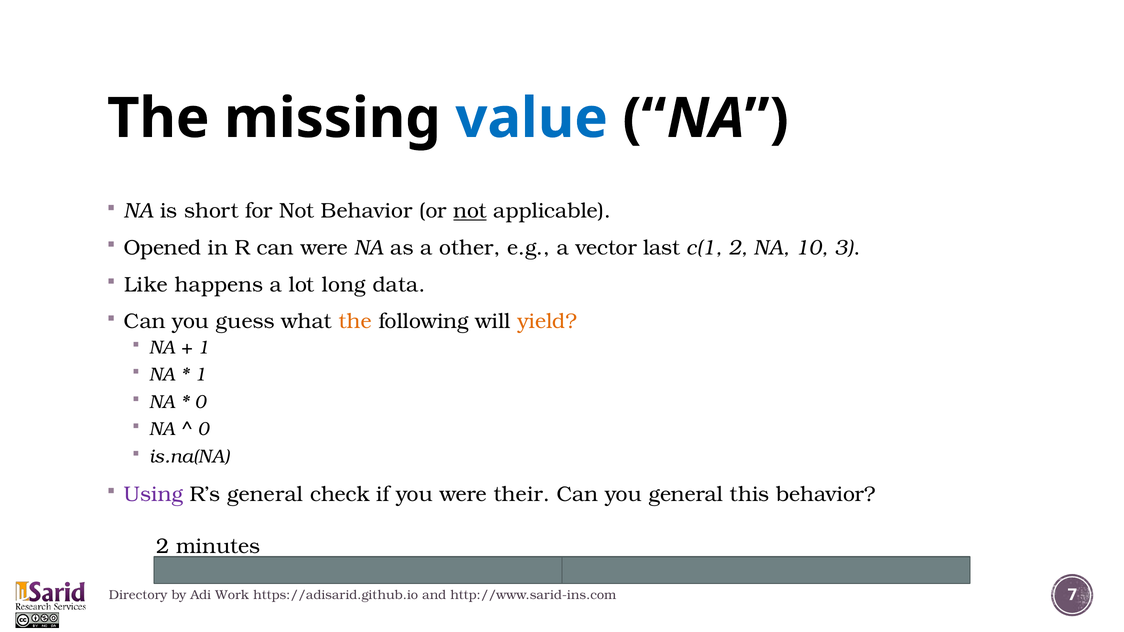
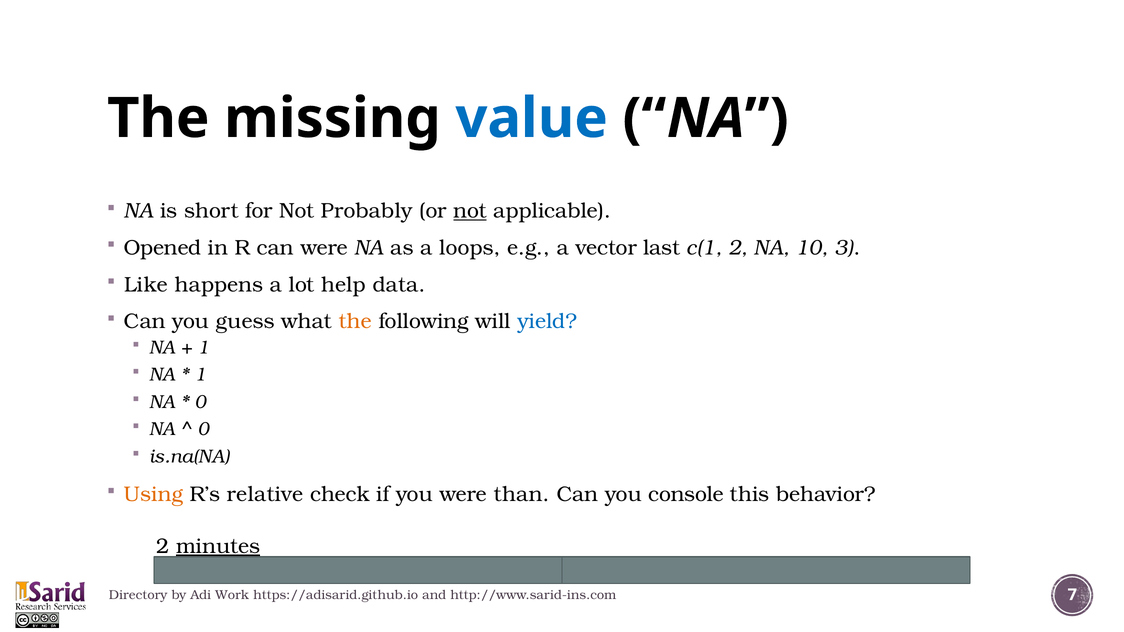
Not Behavior: Behavior -> Probably
other: other -> loops
long: long -> help
yield colour: orange -> blue
Using colour: purple -> orange
R’s general: general -> relative
their: their -> than
you general: general -> console
minutes underline: none -> present
